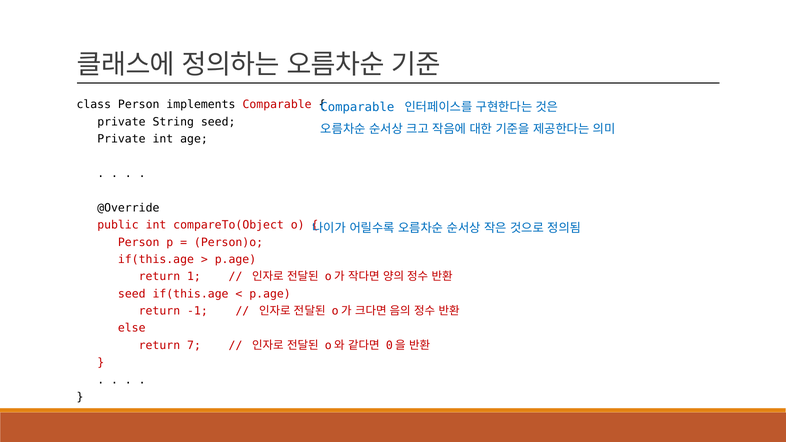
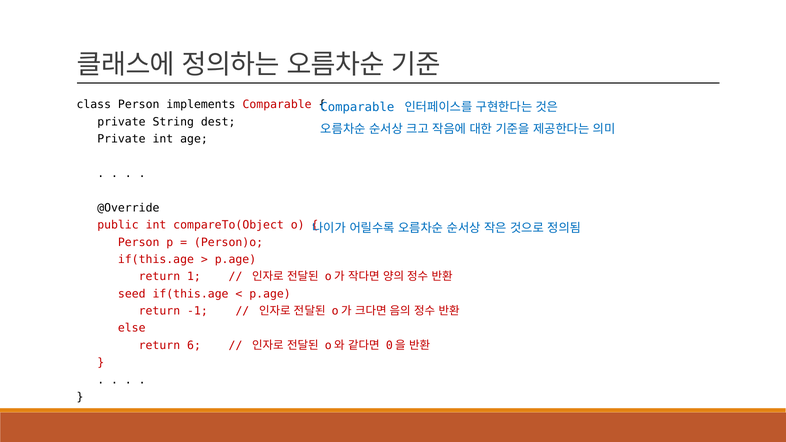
String seed: seed -> dest
7: 7 -> 6
